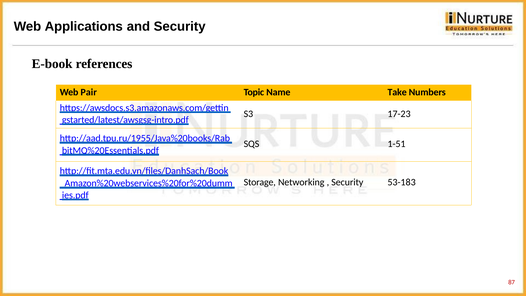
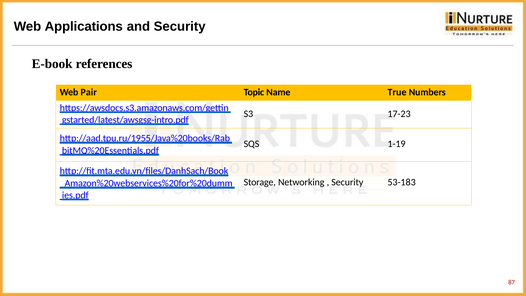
Take: Take -> True
1-51: 1-51 -> 1-19
